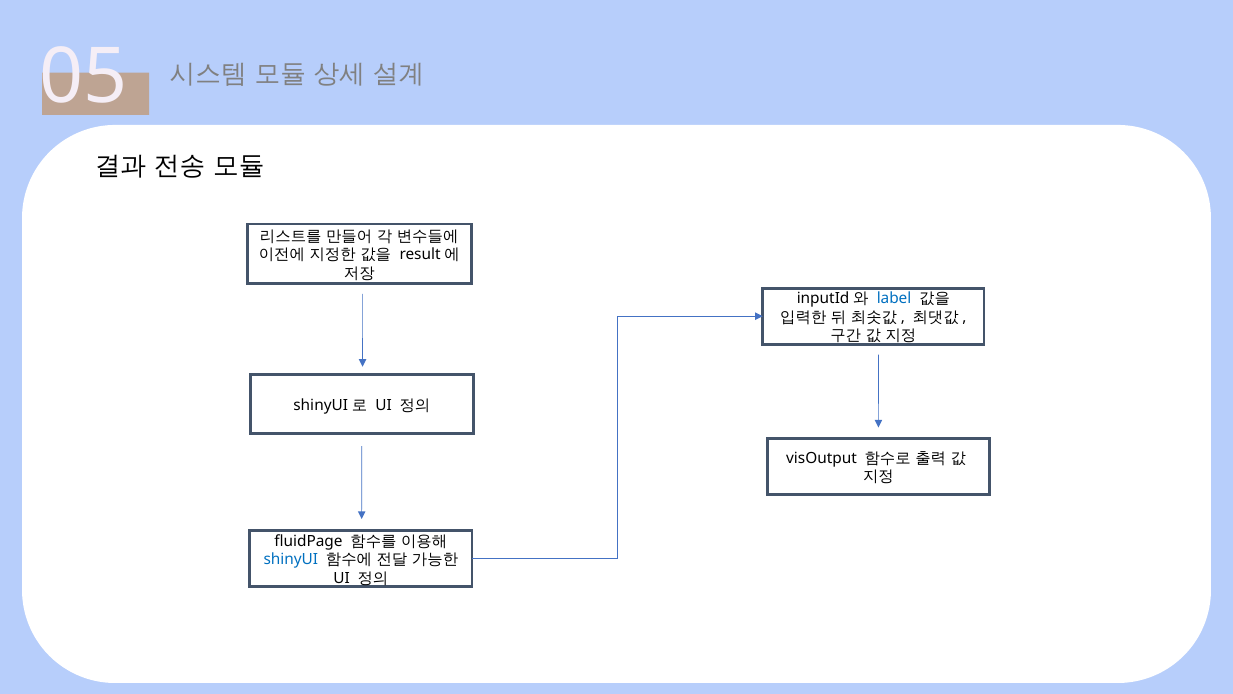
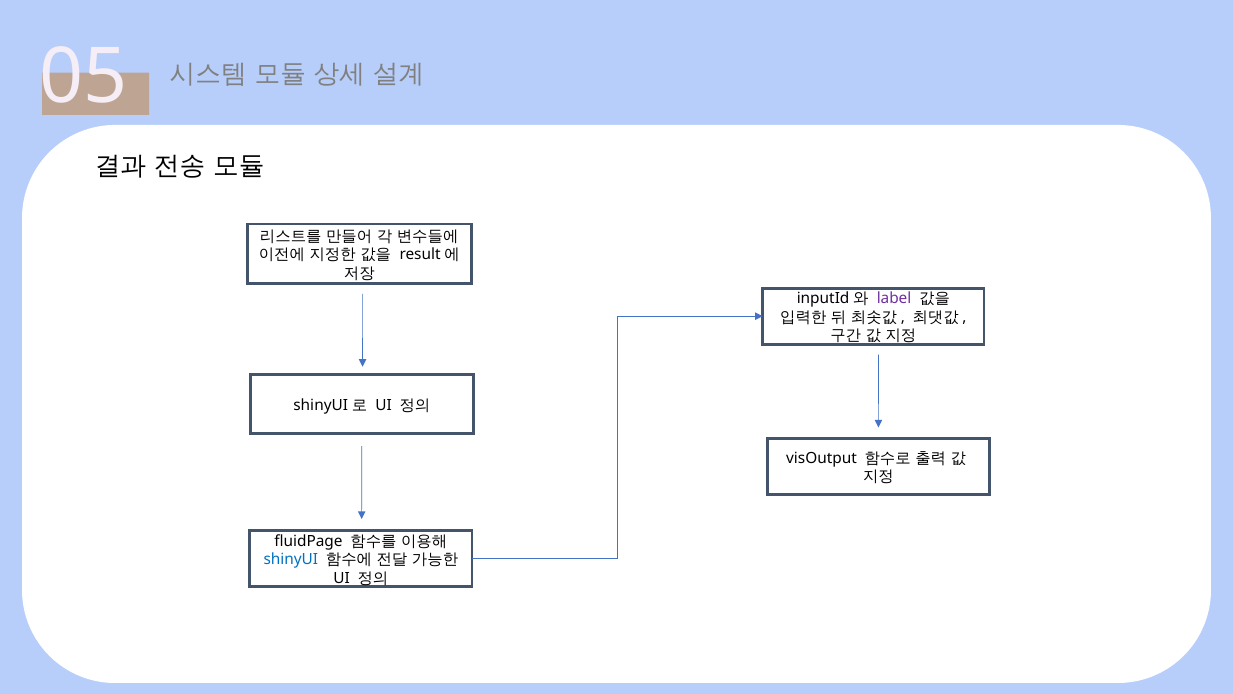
label colour: blue -> purple
